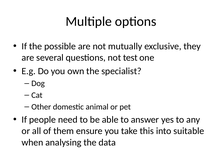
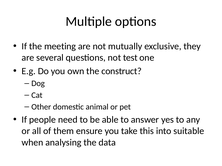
possible: possible -> meeting
specialist: specialist -> construct
